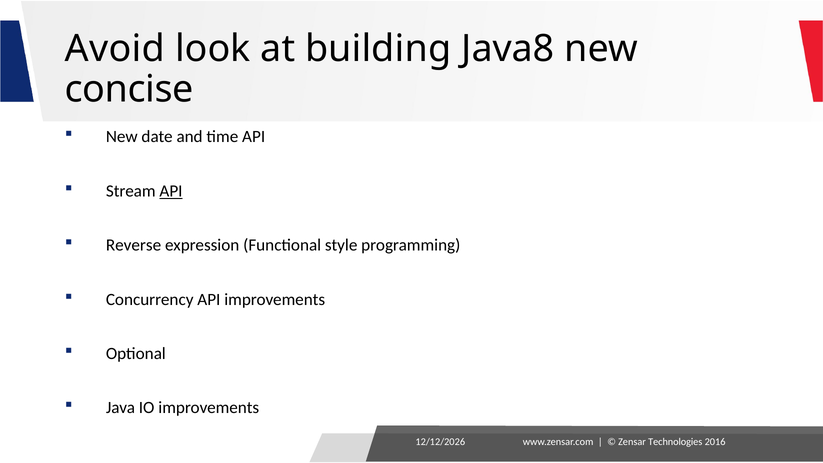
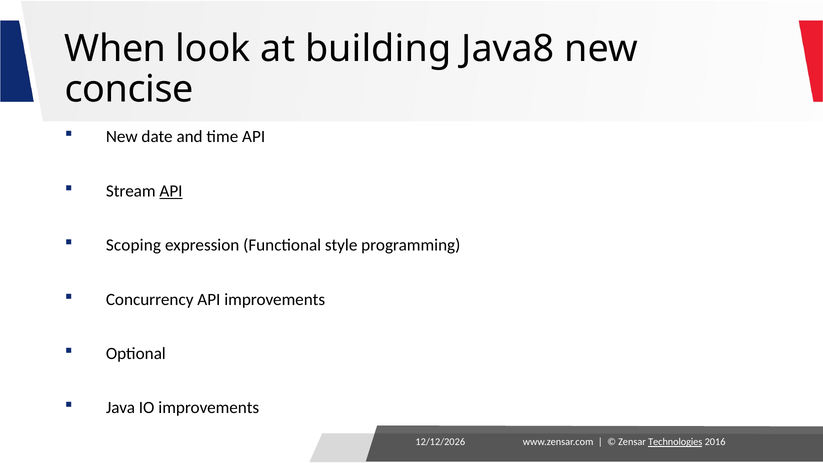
Avoid: Avoid -> When
Reverse: Reverse -> Scoping
Technologies underline: none -> present
